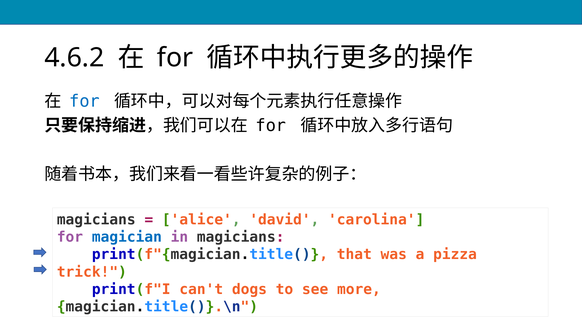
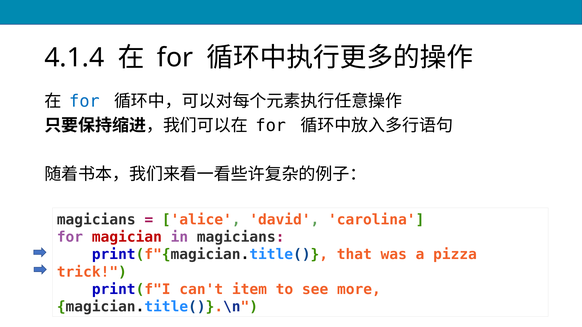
4.6.2: 4.6.2 -> 4.1.4
magician colour: blue -> red
dogs: dogs -> item
